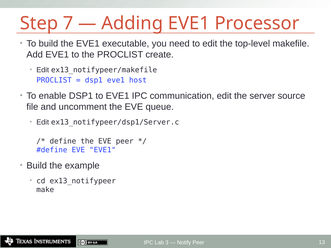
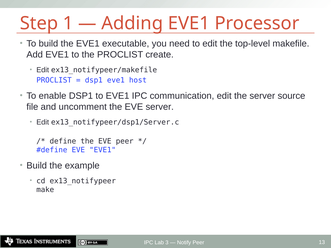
7: 7 -> 1
EVE queue: queue -> server
